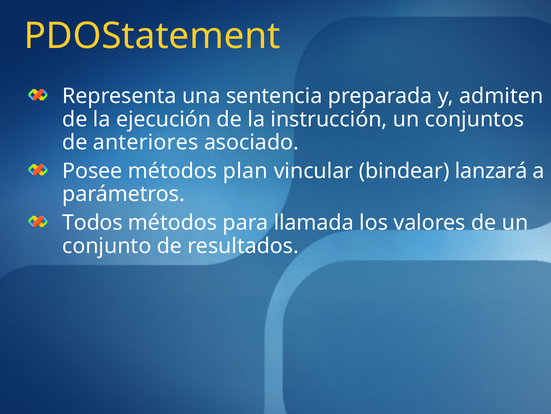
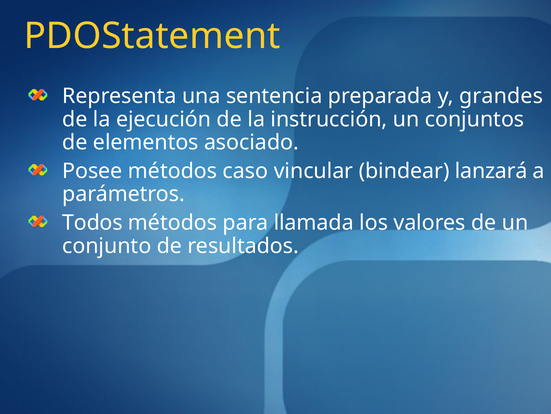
admiten: admiten -> grandes
anteriores: anteriores -> elementos
plan: plan -> caso
